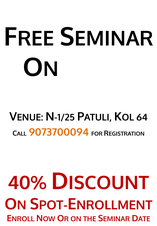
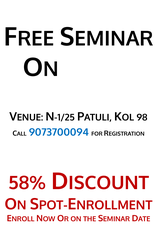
64: 64 -> 98
9073700094 colour: orange -> blue
40%: 40% -> 58%
